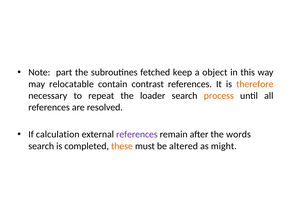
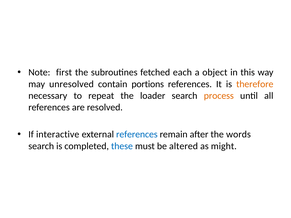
part: part -> first
keep: keep -> each
relocatable: relocatable -> unresolved
contrast: contrast -> portions
calculation: calculation -> interactive
references at (137, 135) colour: purple -> blue
these colour: orange -> blue
